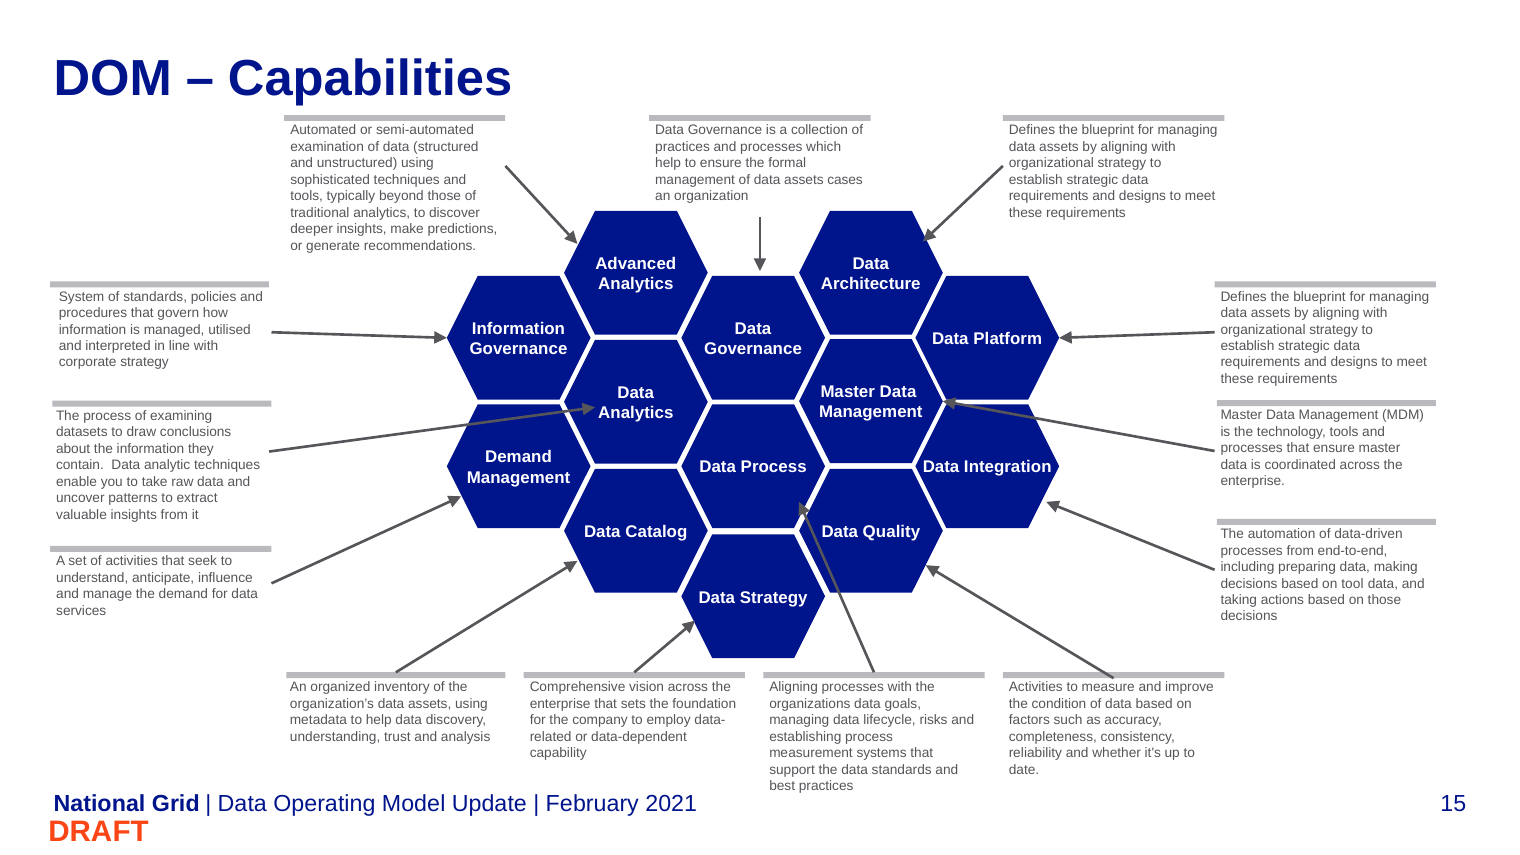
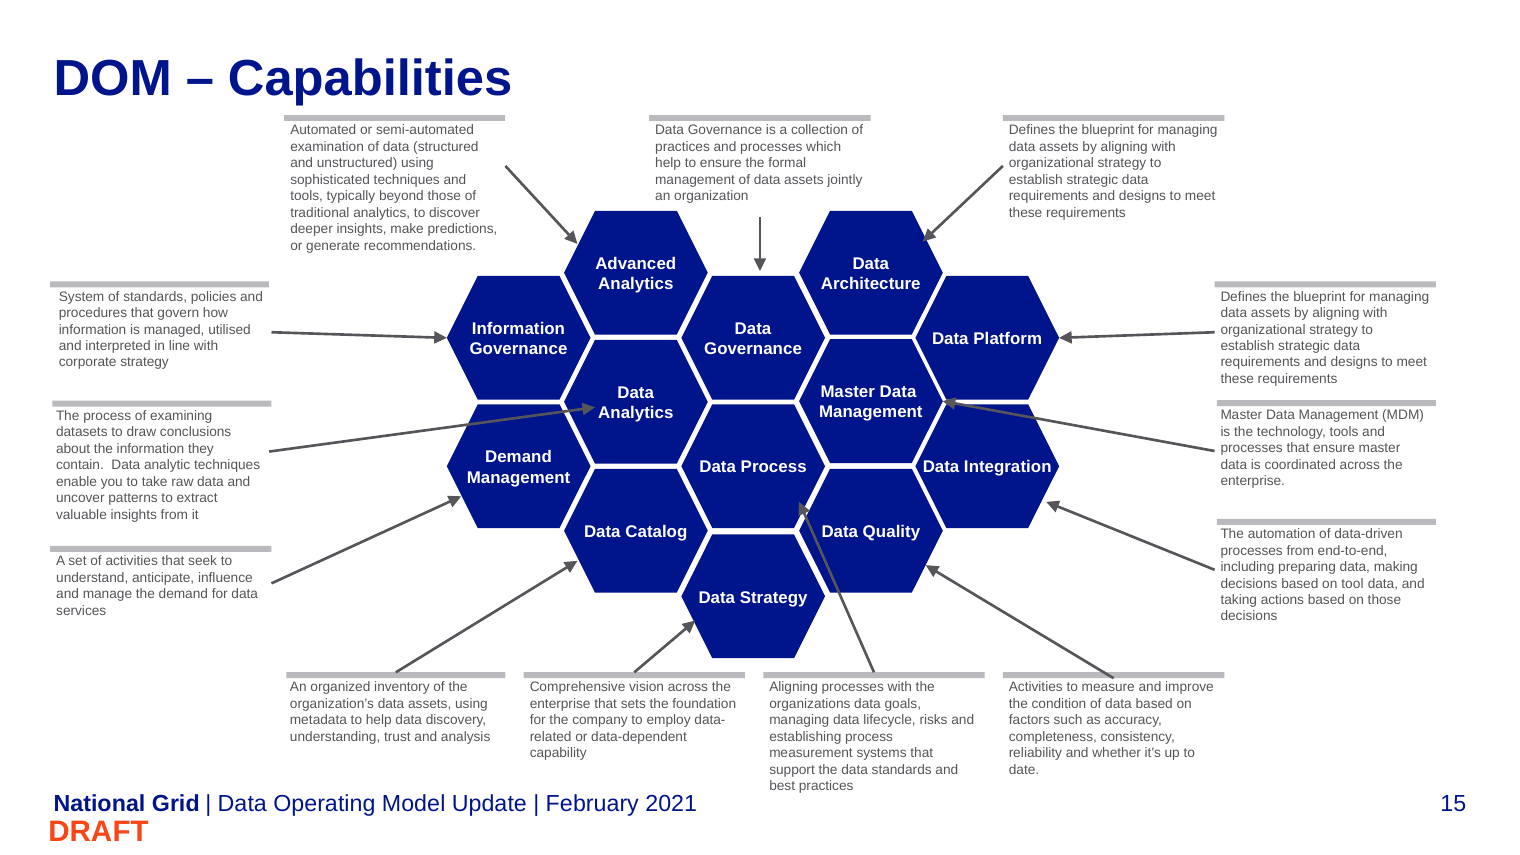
cases: cases -> jointly
